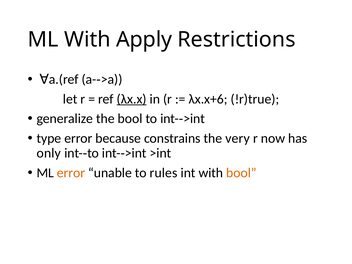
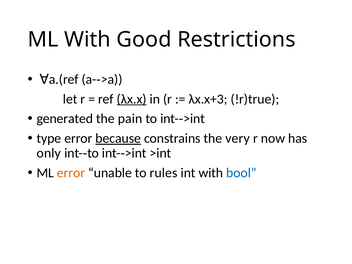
Apply: Apply -> Good
λx.x+6: λx.x+6 -> λx.x+3
generalize: generalize -> generated
the bool: bool -> pain
because underline: none -> present
bool at (241, 173) colour: orange -> blue
